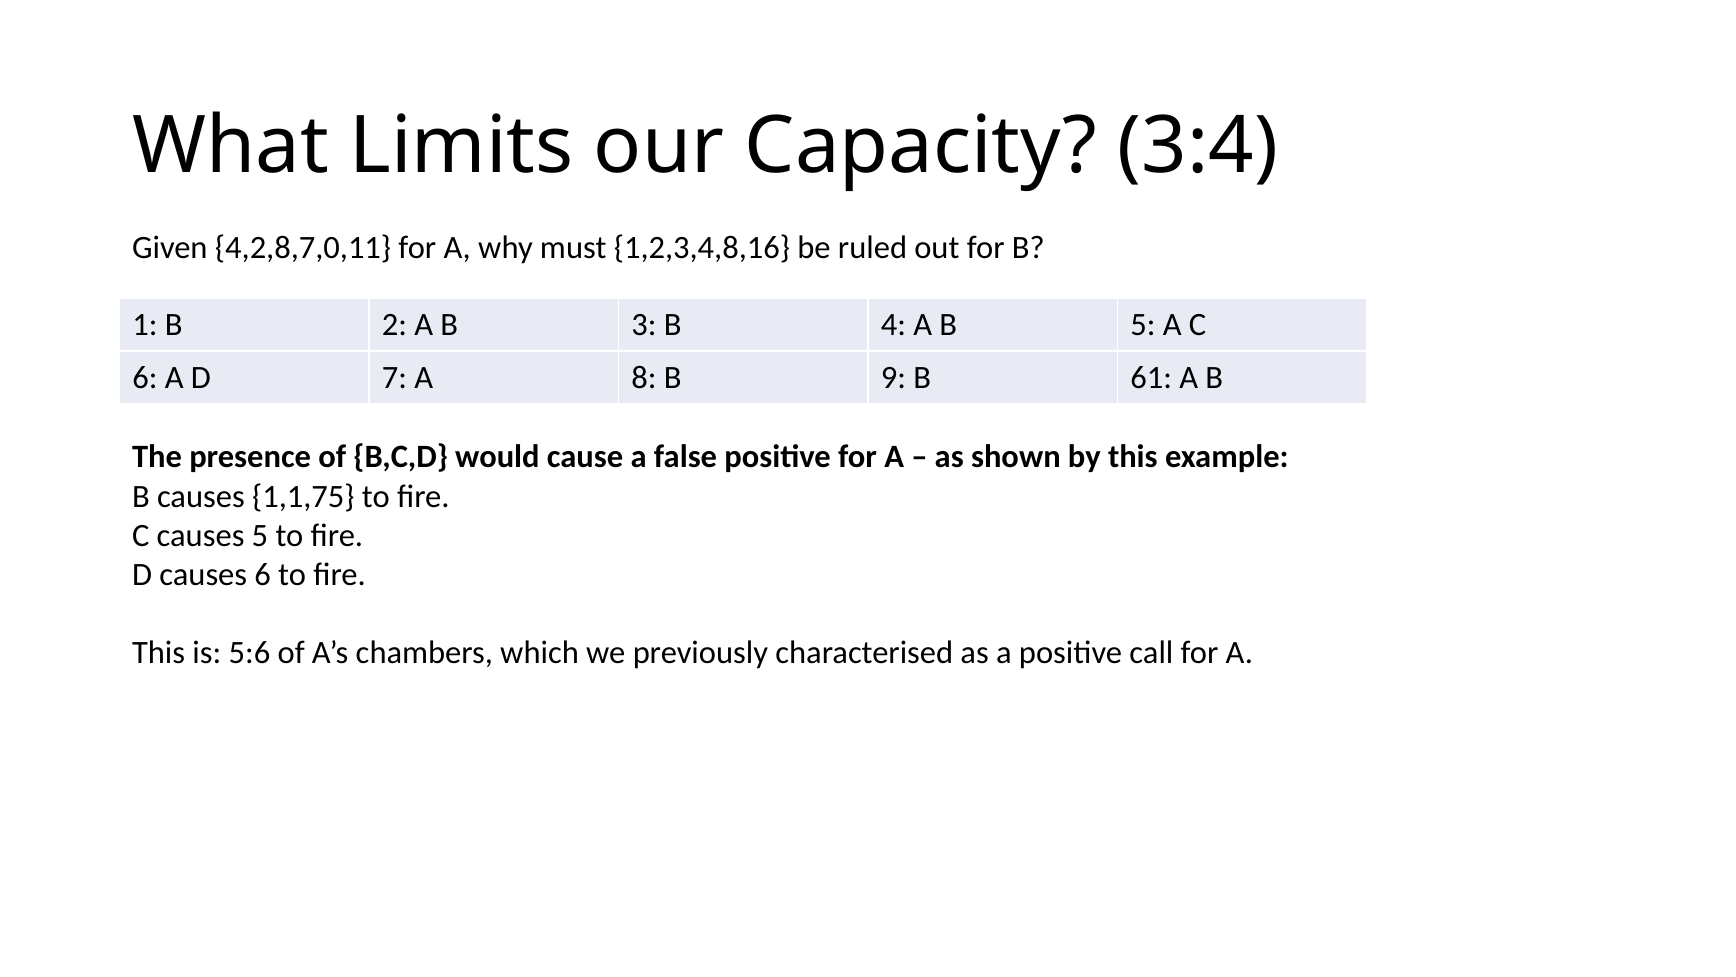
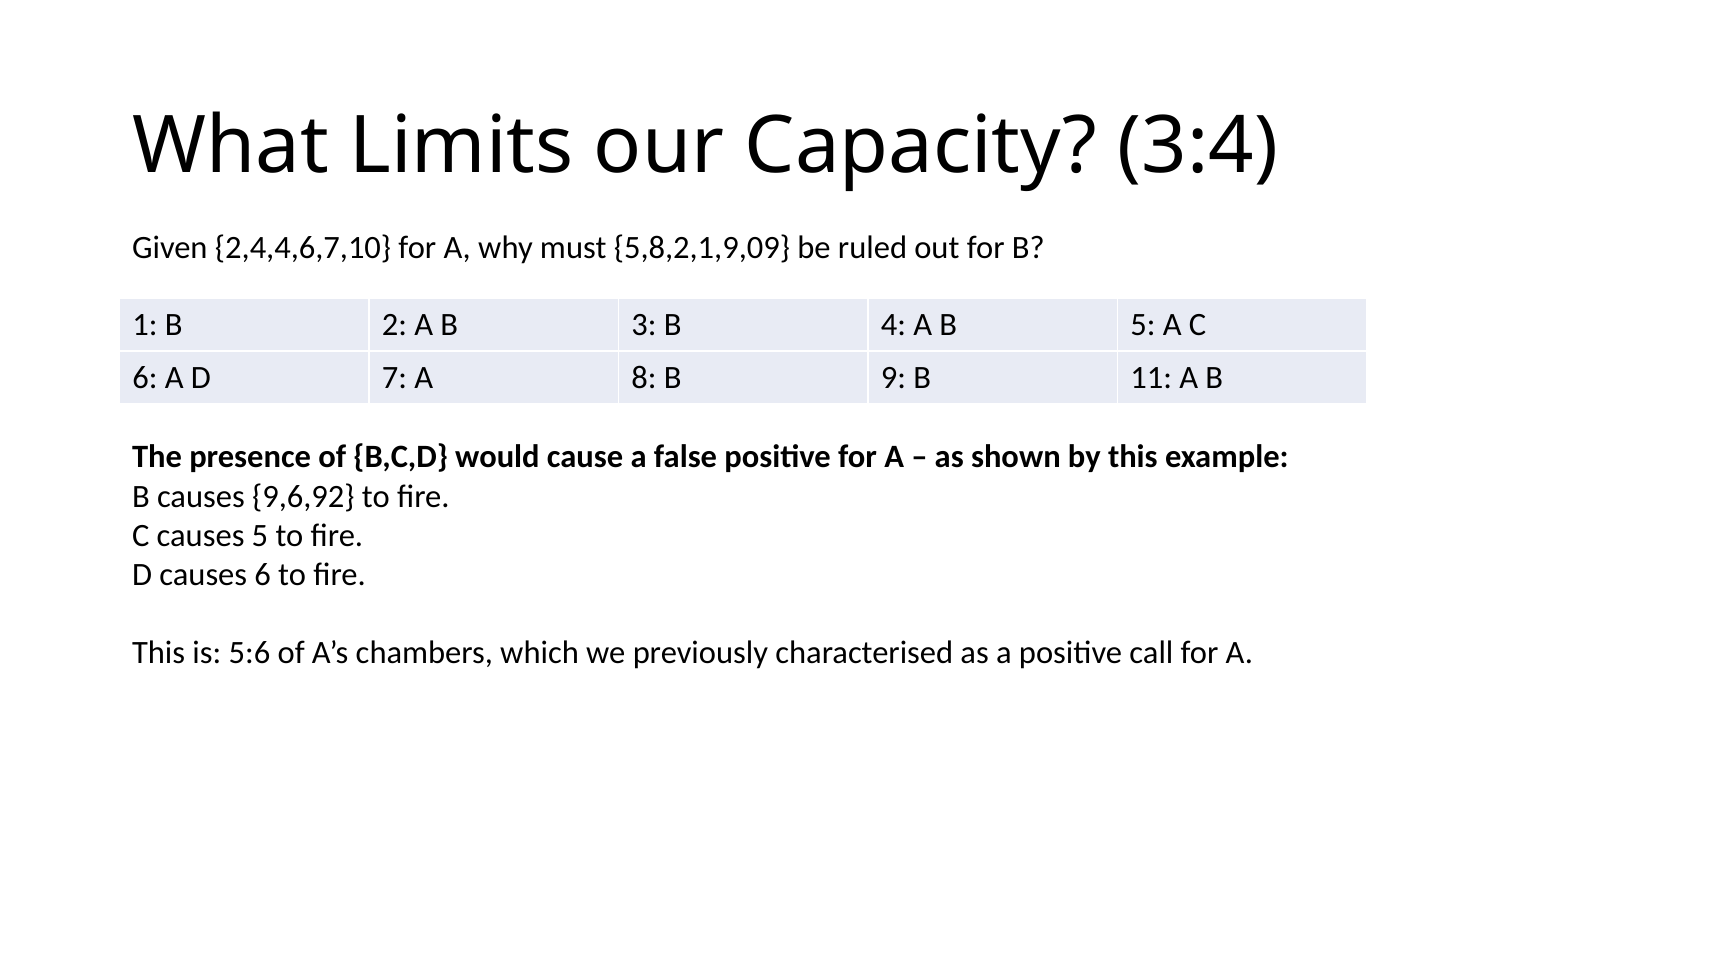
4,2,8,7,0,11: 4,2,8,7,0,11 -> 2,4,4,6,7,10
1,2,3,4,8,16: 1,2,3,4,8,16 -> 5,8,2,1,9,09
61: 61 -> 11
1,1,75: 1,1,75 -> 9,6,92
